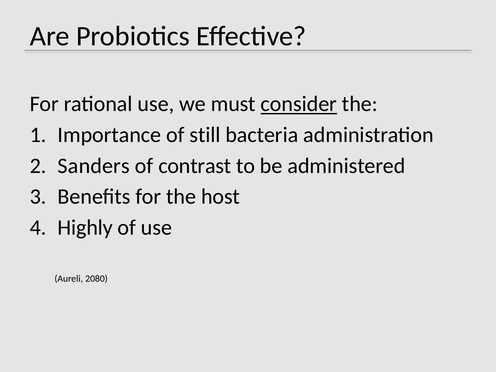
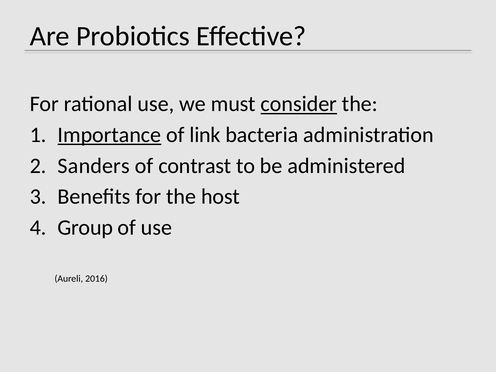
Importance underline: none -> present
still: still -> link
Highly: Highly -> Group
2080: 2080 -> 2016
